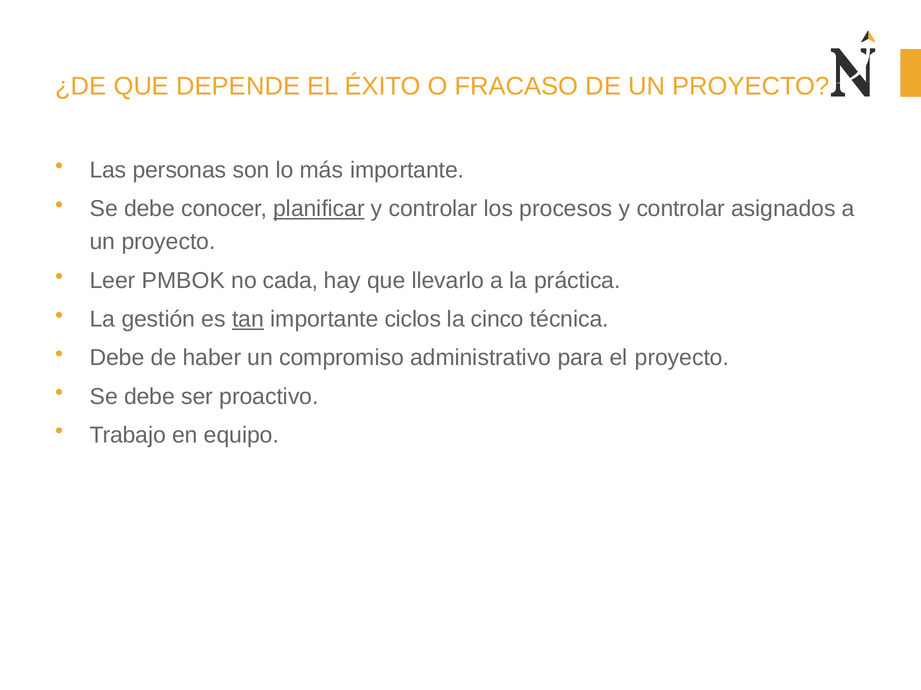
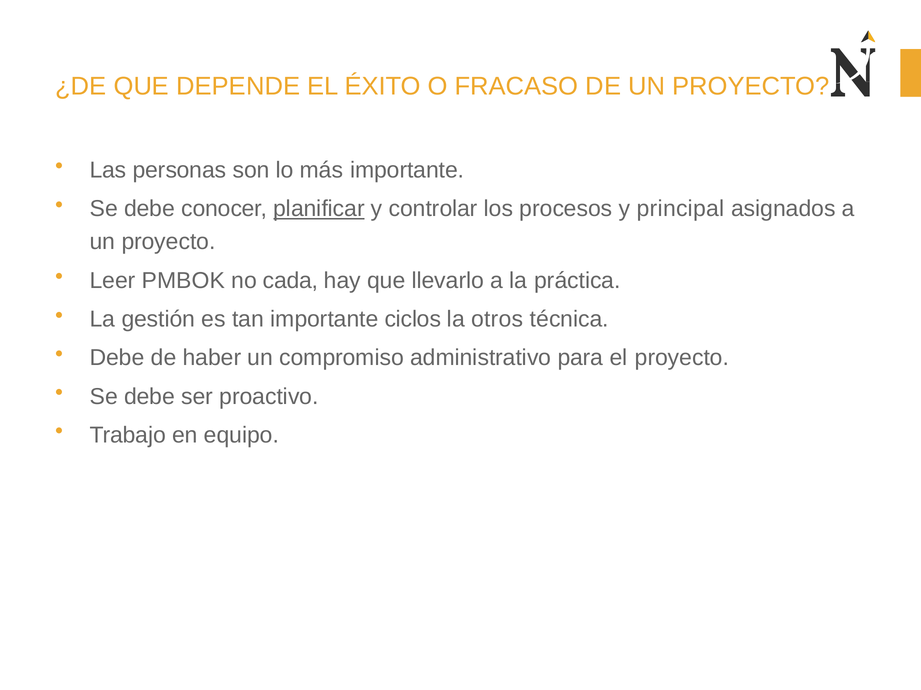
procesos y controlar: controlar -> principal
tan underline: present -> none
cinco: cinco -> otros
